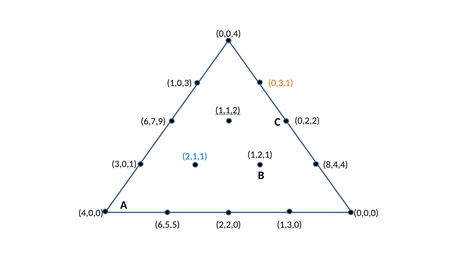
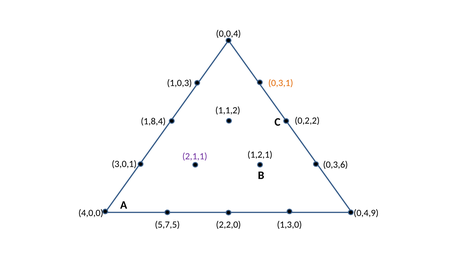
1,1,2 underline: present -> none
6,7,9: 6,7,9 -> 1,8,4
2,1,1 colour: blue -> purple
8,4,4: 8,4,4 -> 0,3,6
0,0,0: 0,0,0 -> 0,4,9
6,5,5: 6,5,5 -> 5,7,5
